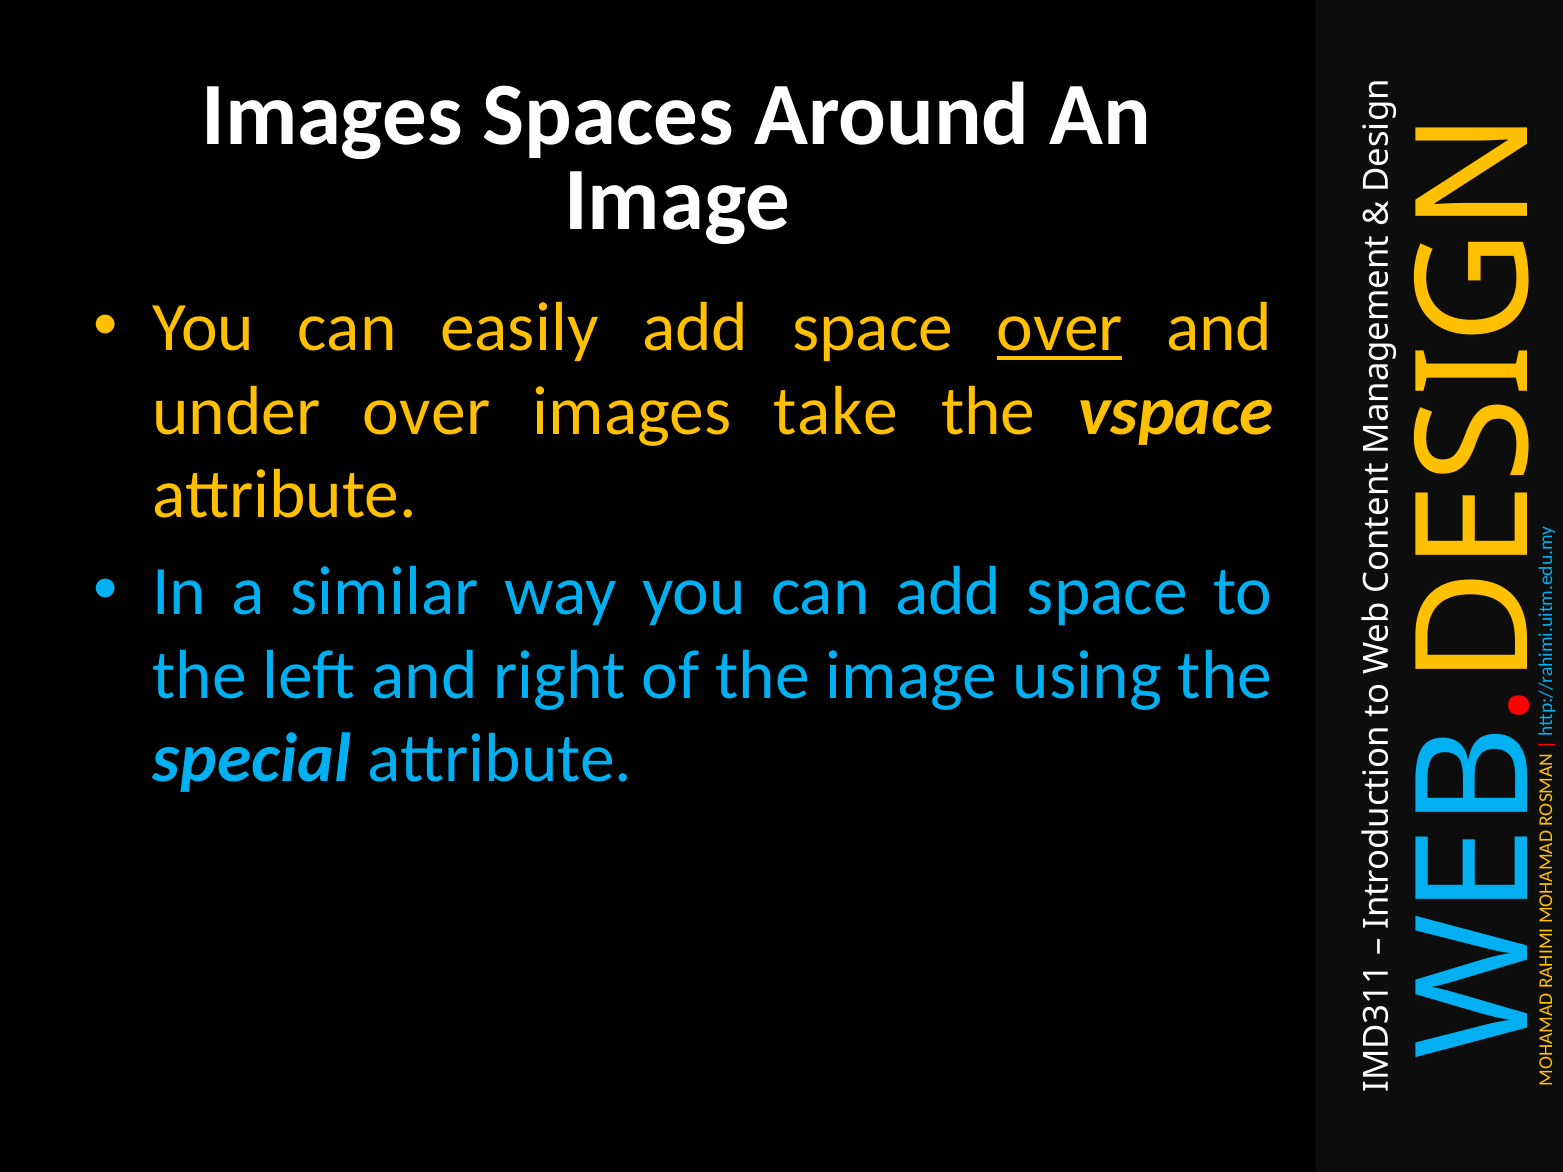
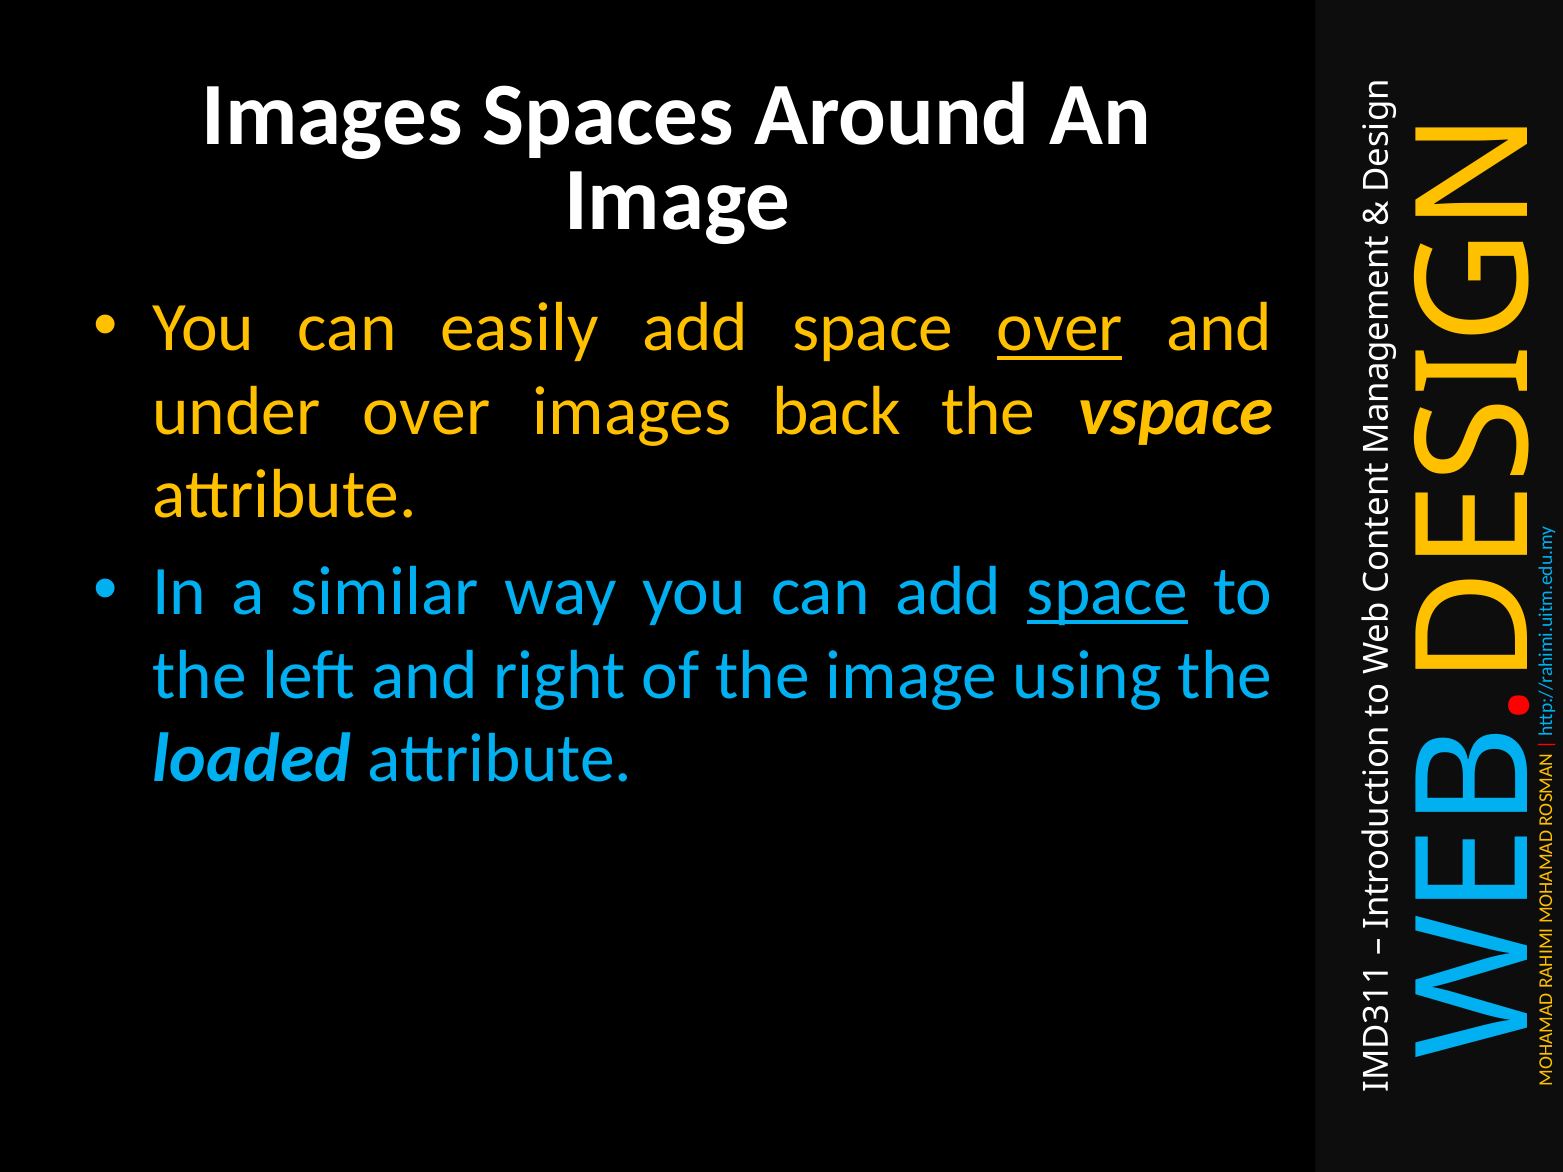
take: take -> back
space at (1107, 592) underline: none -> present
special: special -> loaded
